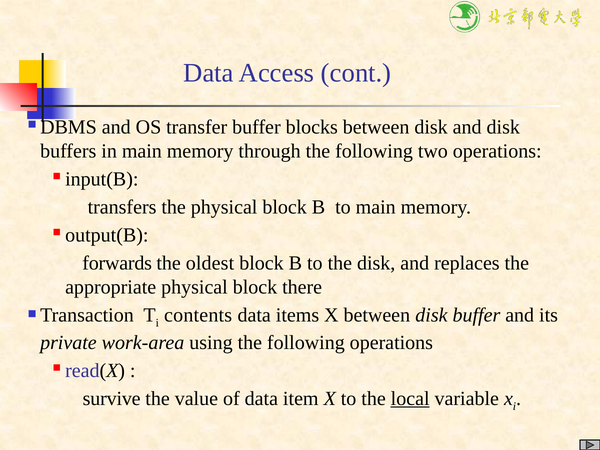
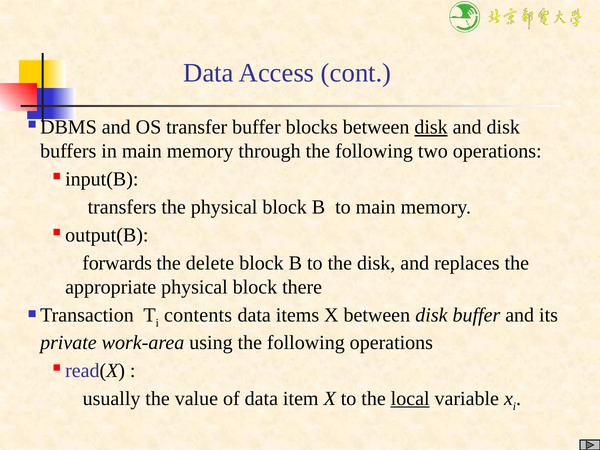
disk at (431, 127) underline: none -> present
oldest: oldest -> delete
survive: survive -> usually
